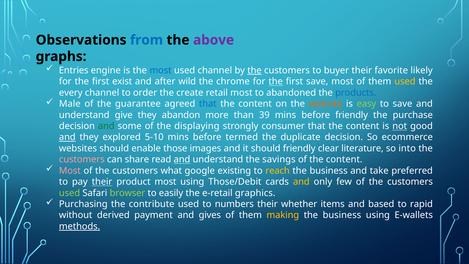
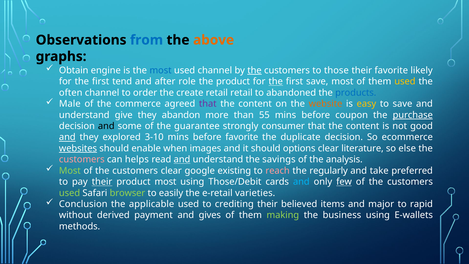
above colour: purple -> orange
Entries: Entries -> Obtain
buyer: buyer -> those
exist: exist -> tend
wild: wild -> role
the chrome: chrome -> product
every: every -> often
retail most: most -> retail
guarantee: guarantee -> commerce
that at (208, 104) colour: blue -> purple
easy colour: light green -> yellow
39: 39 -> 55
before friendly: friendly -> coupon
purchase underline: none -> present
and at (106, 126) colour: green -> black
displaying: displaying -> guarantee
not underline: present -> none
5-10: 5-10 -> 3-10
before termed: termed -> favorite
websites underline: none -> present
those: those -> when
should friendly: friendly -> options
into: into -> else
share: share -> helps
of the content: content -> analysis
Most at (70, 171) colour: pink -> light green
customers what: what -> clear
reach colour: yellow -> pink
business at (329, 171): business -> regularly
and at (301, 182) colour: yellow -> light blue
few underline: none -> present
graphics: graphics -> varieties
Purchasing: Purchasing -> Conclusion
contribute: contribute -> applicable
numbers: numbers -> crediting
whether: whether -> believed
based: based -> major
making colour: yellow -> light green
methods underline: present -> none
